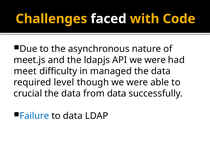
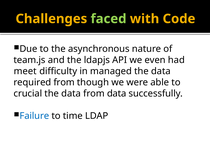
faced colour: white -> light green
meet.js: meet.js -> team.js
API we were: were -> even
required level: level -> from
to data: data -> time
